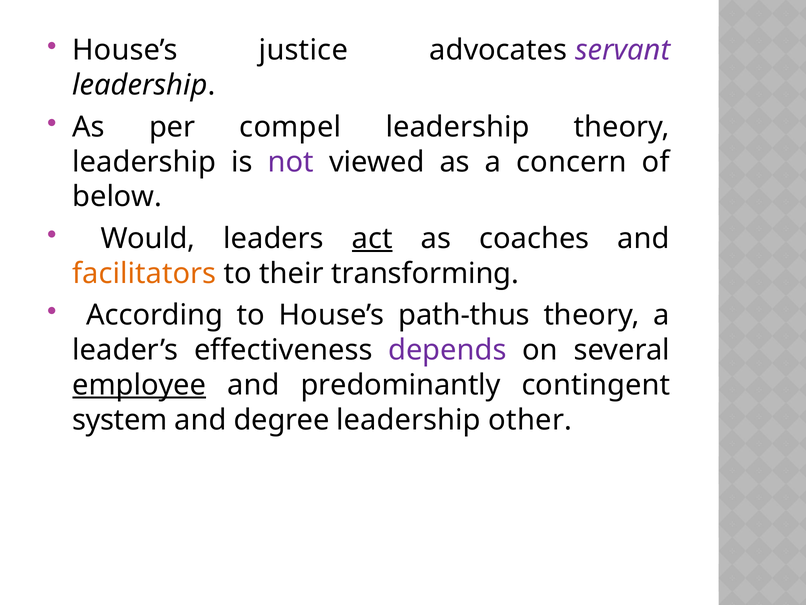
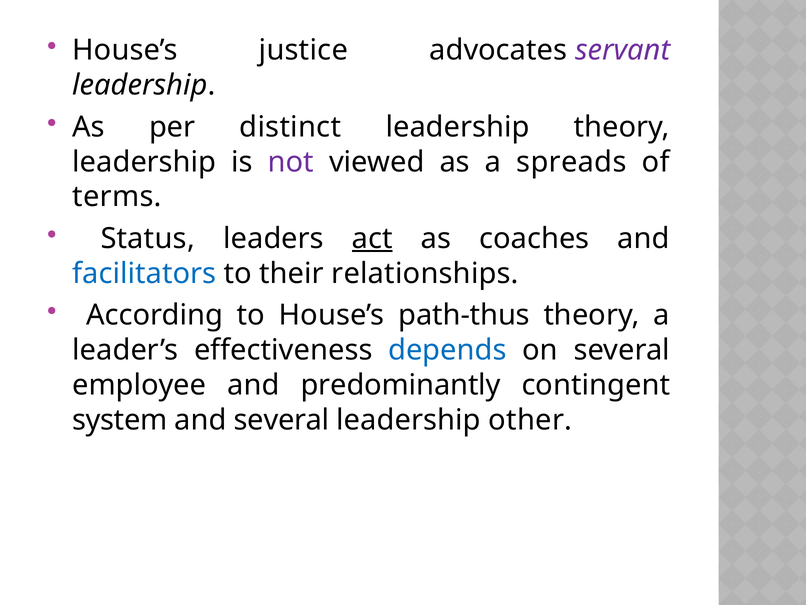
compel: compel -> distinct
concern: concern -> spreads
below: below -> terms
Would: Would -> Status
facilitators colour: orange -> blue
transforming: transforming -> relationships
depends colour: purple -> blue
employee underline: present -> none
and degree: degree -> several
